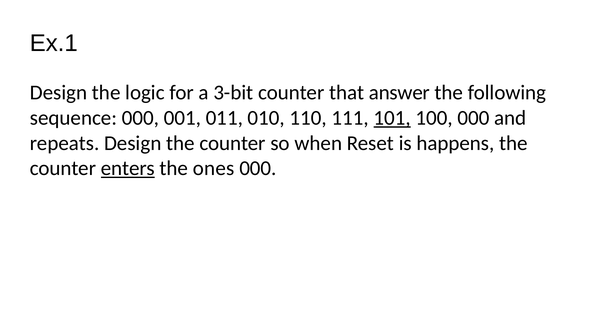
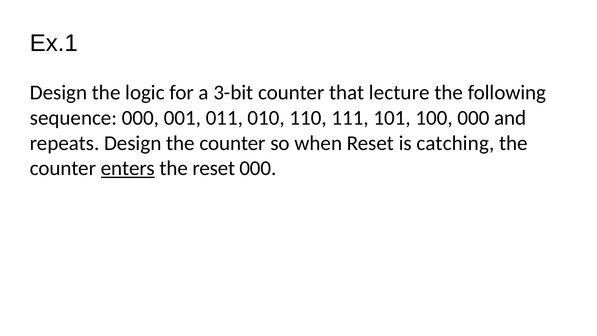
answer: answer -> lecture
101 underline: present -> none
happens: happens -> catching
the ones: ones -> reset
